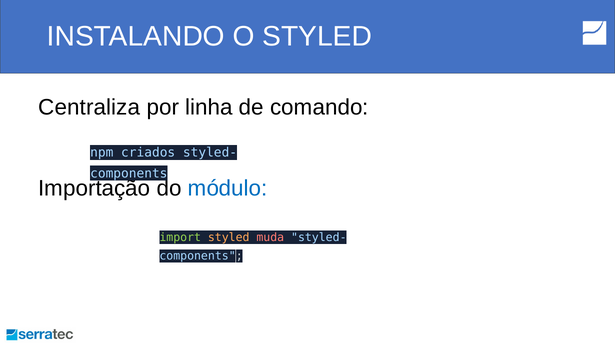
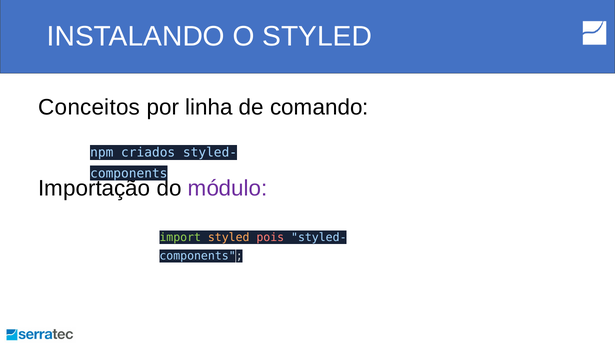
Centraliza: Centraliza -> Conceitos
módulo colour: blue -> purple
muda: muda -> pois
